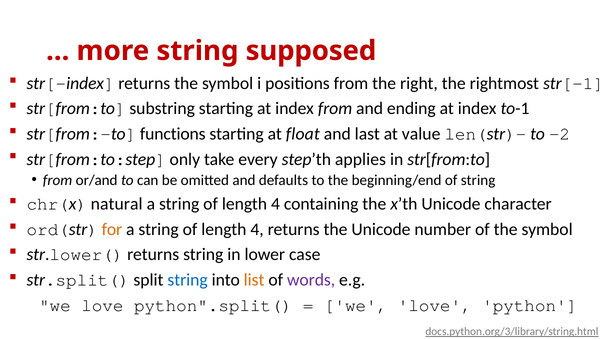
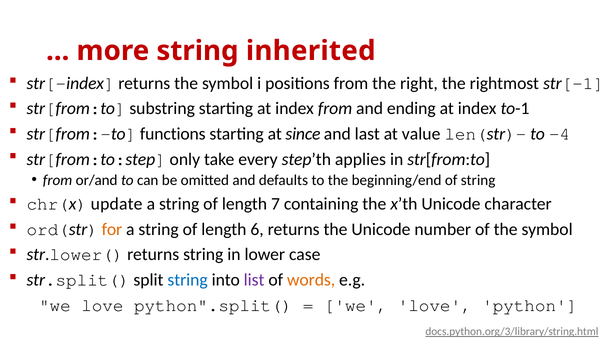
supposed: supposed -> inherited
float: float -> since
-2: -2 -> -4
natural: natural -> update
4 at (275, 204): 4 -> 7
4 at (257, 229): 4 -> 6
list colour: orange -> purple
words colour: purple -> orange
